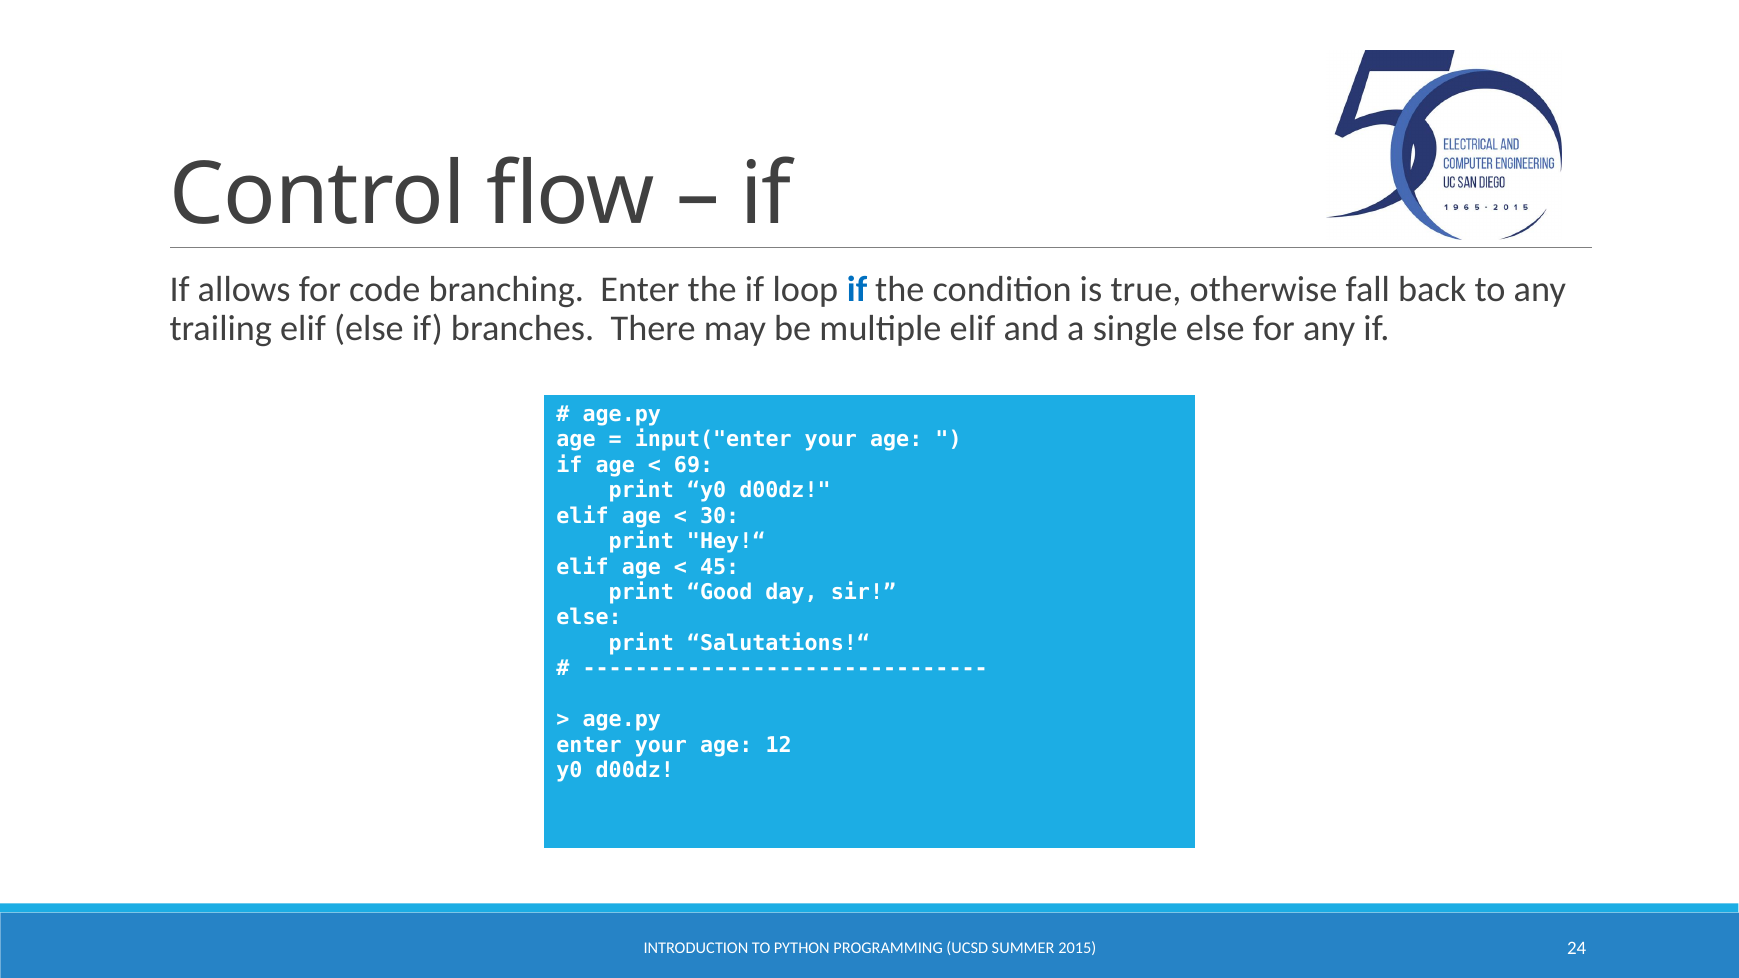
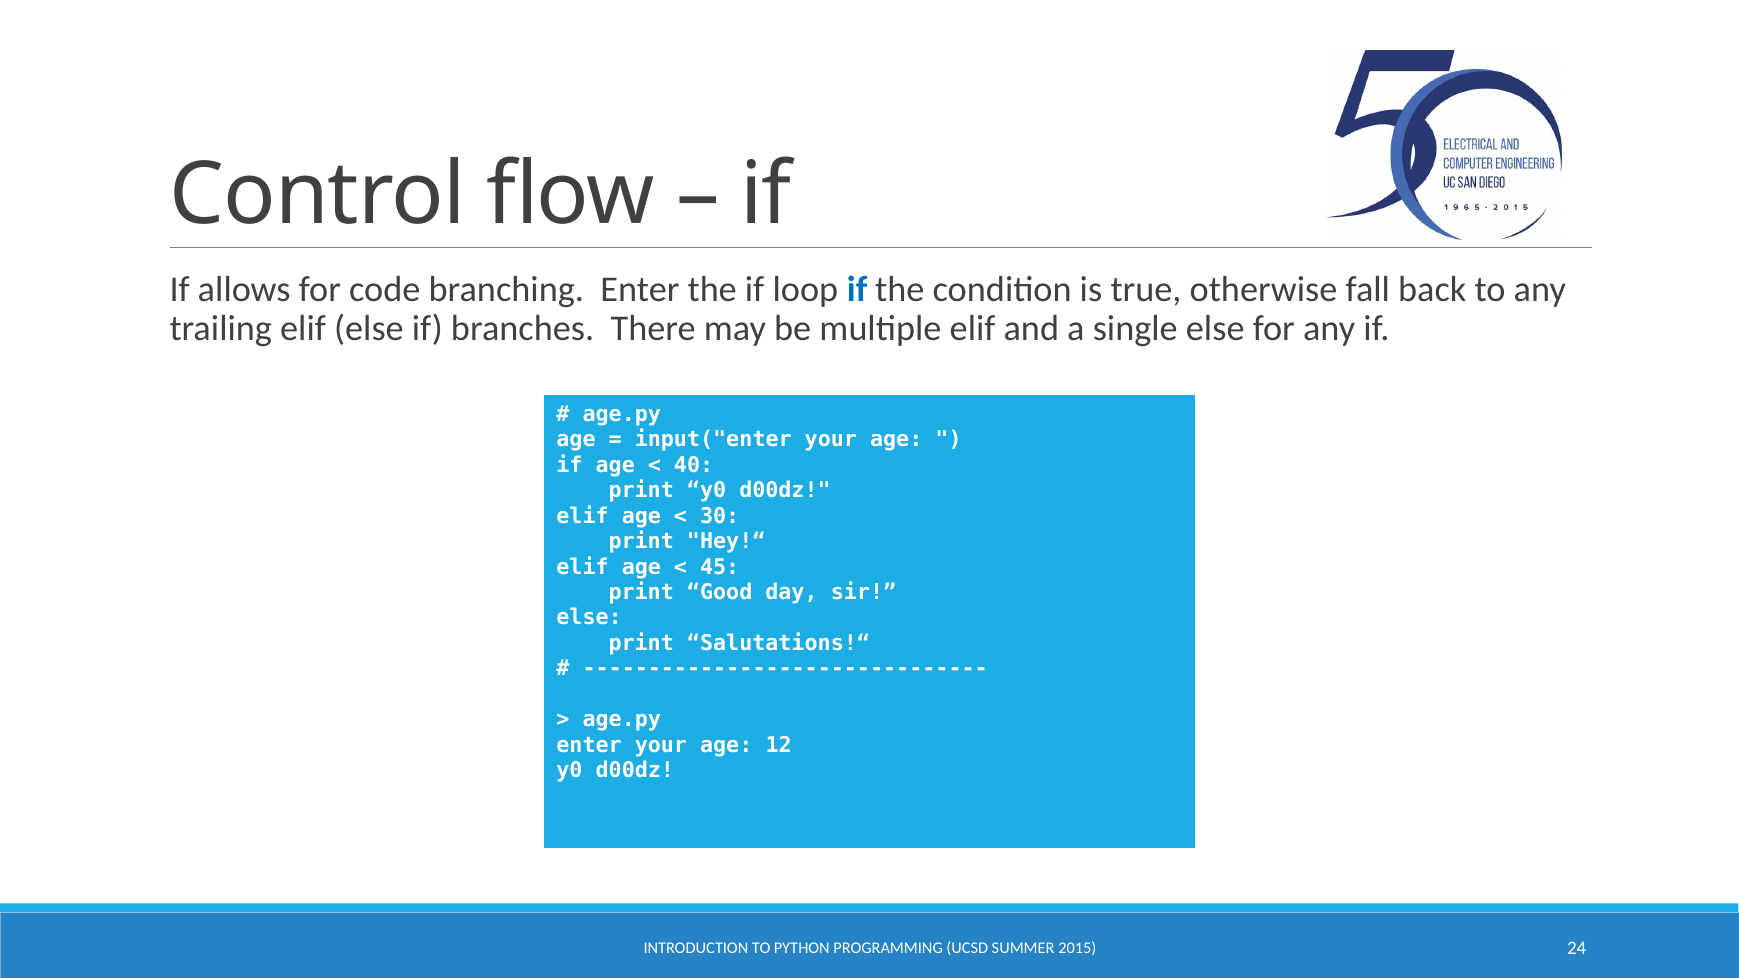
69: 69 -> 40
